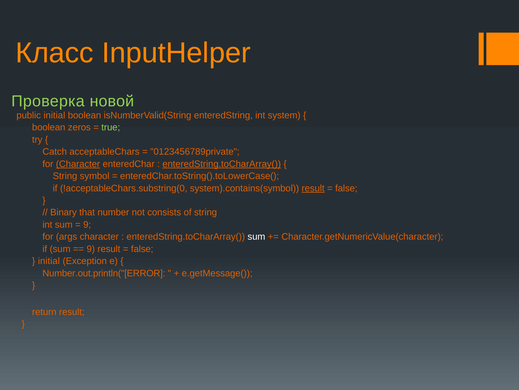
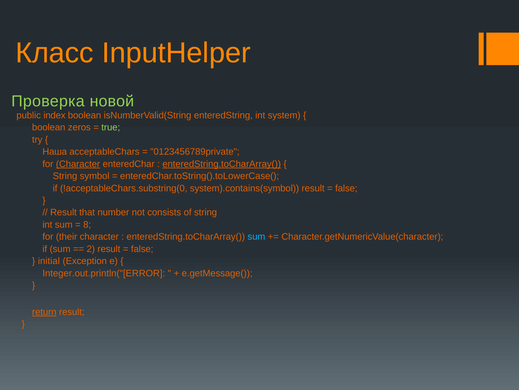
public initial: initial -> index
Catch: Catch -> Наша
result at (313, 188) underline: present -> none
Binary at (63, 212): Binary -> Result
9 at (87, 224): 9 -> 8
args: args -> their
sum at (256, 236) colour: white -> light blue
9 at (91, 248): 9 -> 2
Number.out.println("[ERROR: Number.out.println("[ERROR -> Integer.out.println("[ERROR
return underline: none -> present
